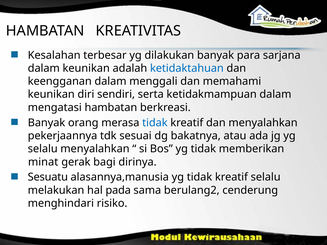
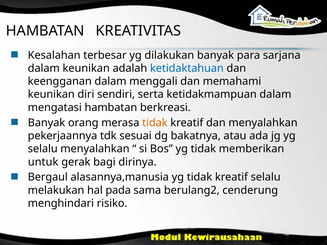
tidak at (155, 123) colour: blue -> orange
minat: minat -> untuk
Sesuatu: Sesuatu -> Bergaul
